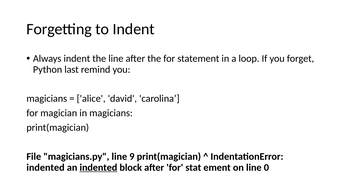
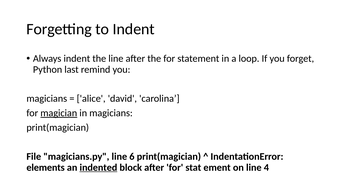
magician underline: none -> present
9: 9 -> 6
indented at (46, 168): indented -> elements
0: 0 -> 4
